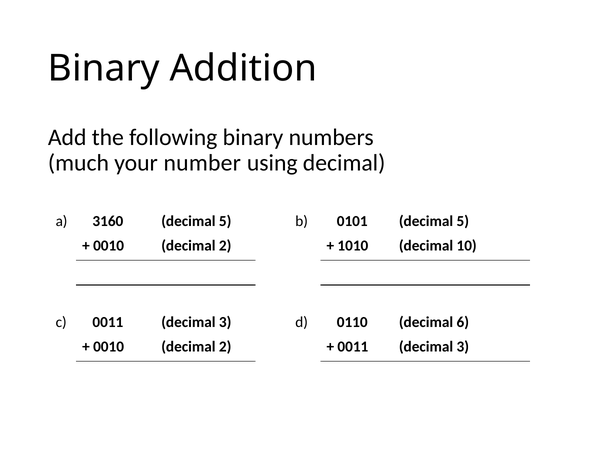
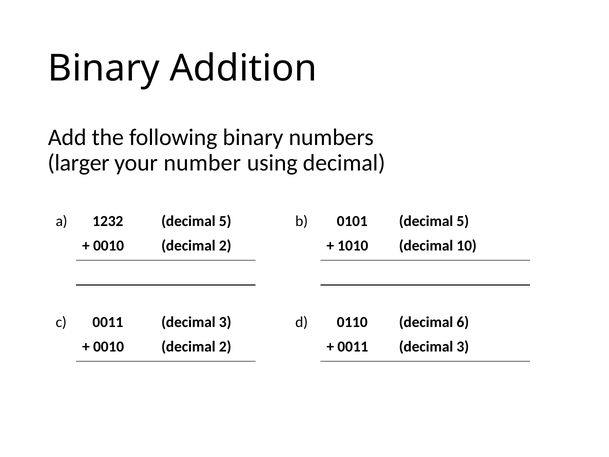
much: much -> larger
3160: 3160 -> 1232
